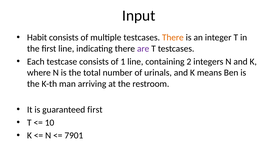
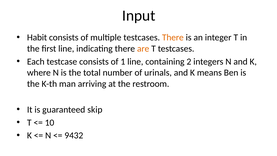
are colour: purple -> orange
guaranteed first: first -> skip
7901: 7901 -> 9432
